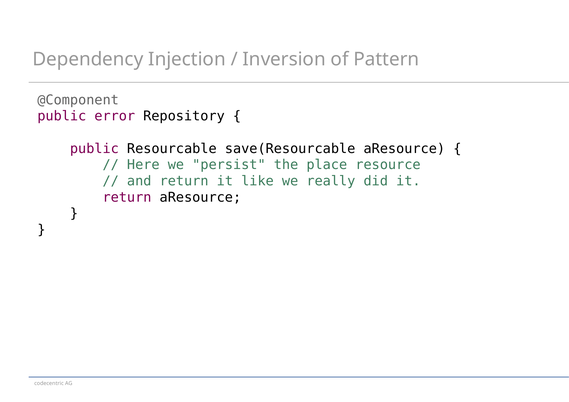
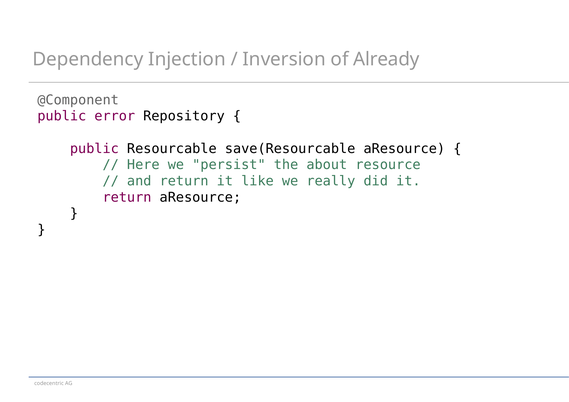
Pattern: Pattern -> Already
place: place -> about
